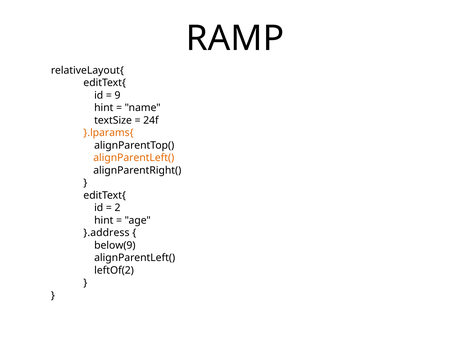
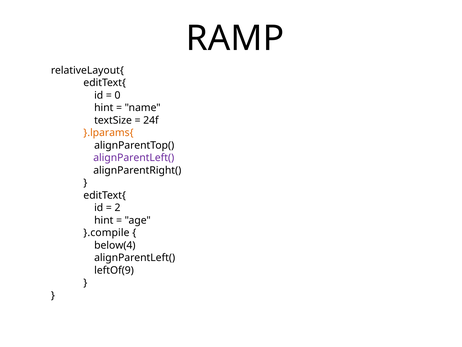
9: 9 -> 0
alignParentLeft( at (134, 158) colour: orange -> purple
}.address: }.address -> }.compile
below(9: below(9 -> below(4
leftOf(2: leftOf(2 -> leftOf(9
